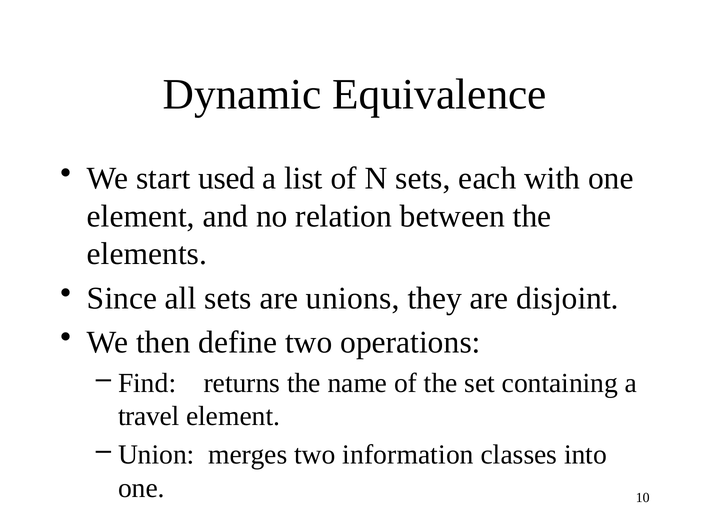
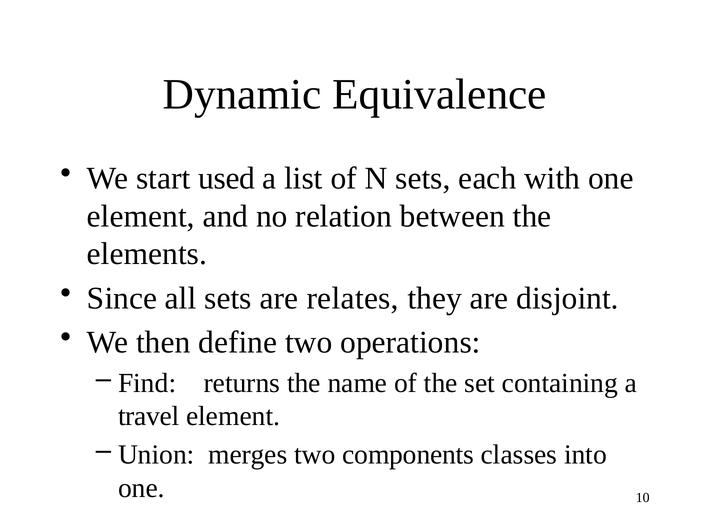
unions: unions -> relates
information: information -> components
